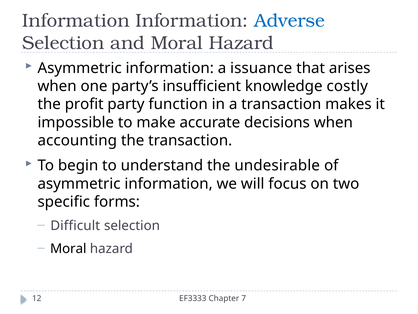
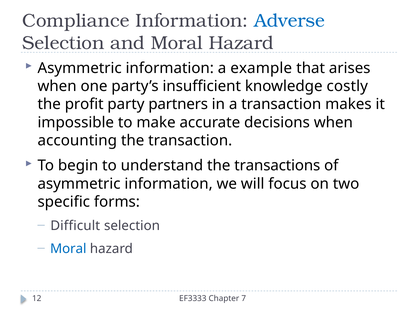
Information at (76, 21): Information -> Compliance
issuance: issuance -> example
function: function -> partners
undesirable: undesirable -> transactions
Moral at (68, 248) colour: black -> blue
